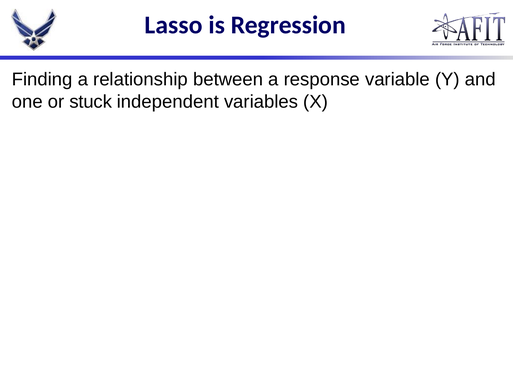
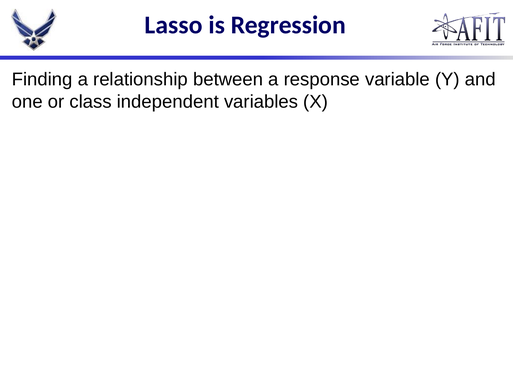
stuck: stuck -> class
